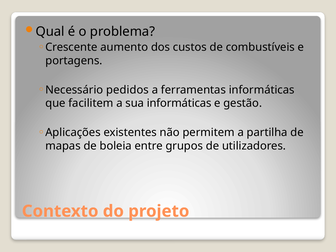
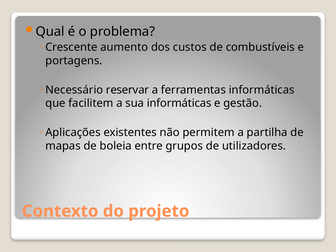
pedidos: pedidos -> reservar
